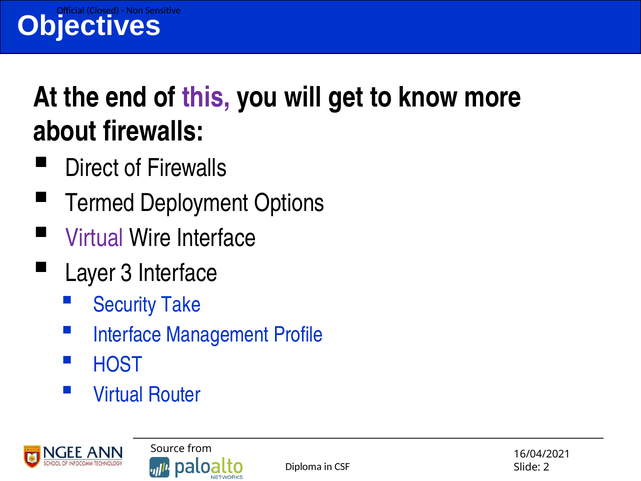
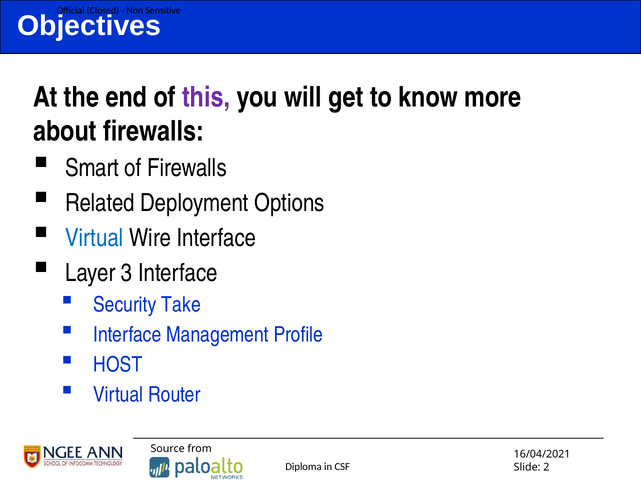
Direct: Direct -> Smart
Termed: Termed -> Related
Virtual at (94, 238) colour: purple -> blue
